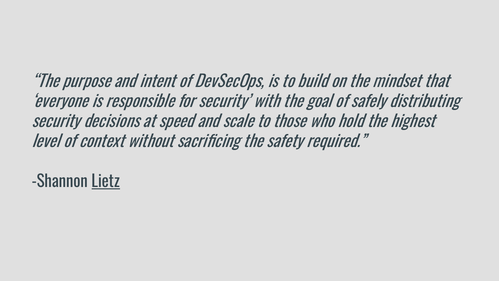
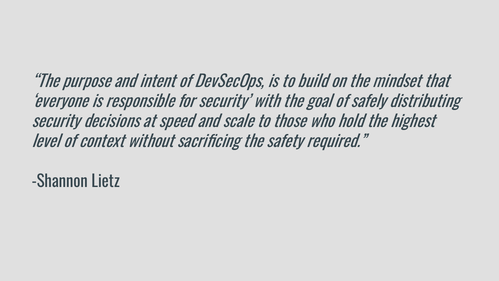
Lietz underline: present -> none
